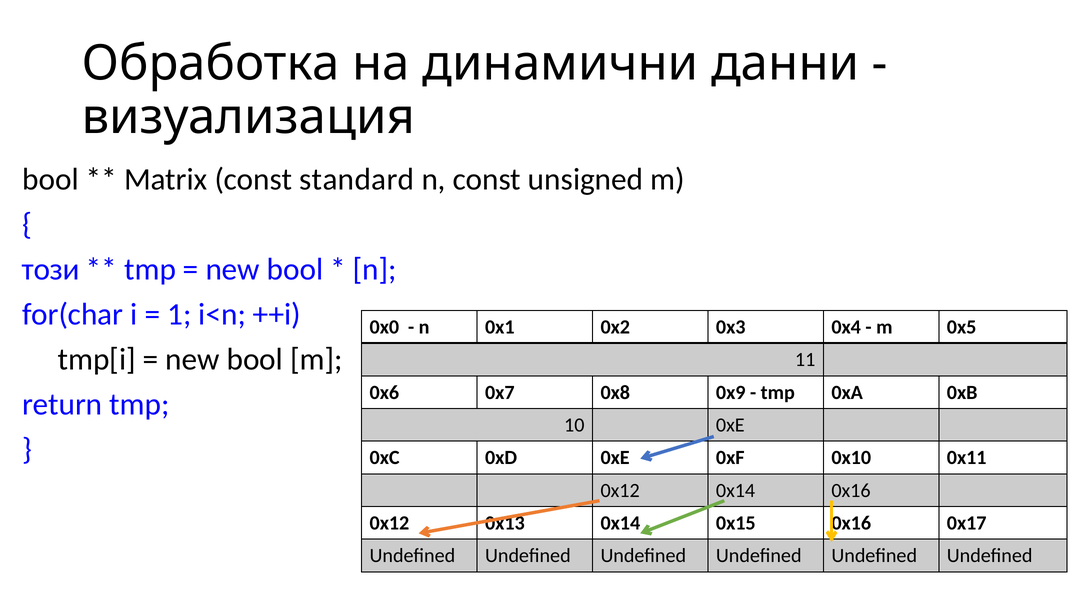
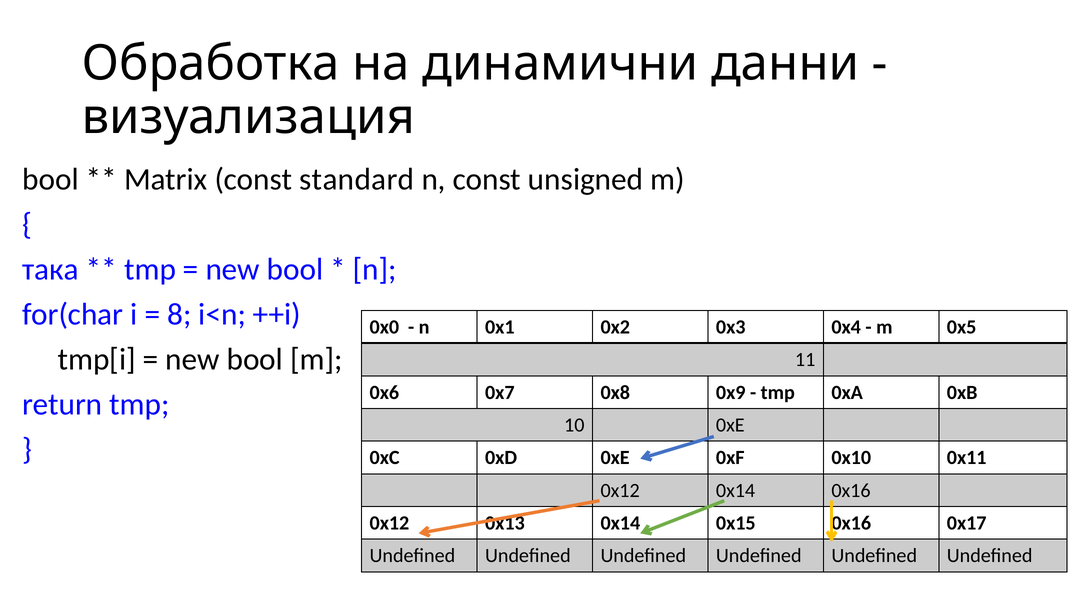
този: този -> така
1: 1 -> 8
